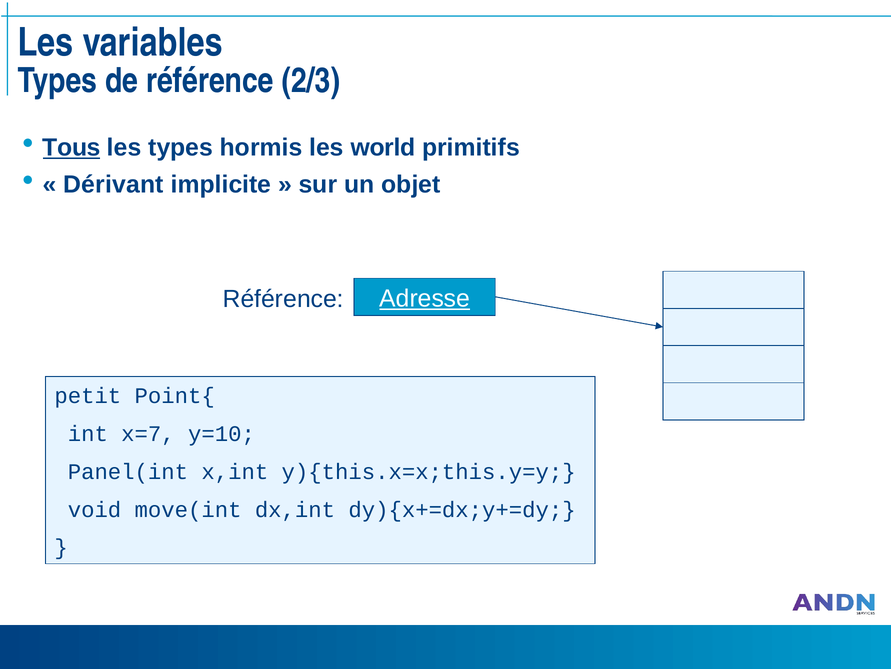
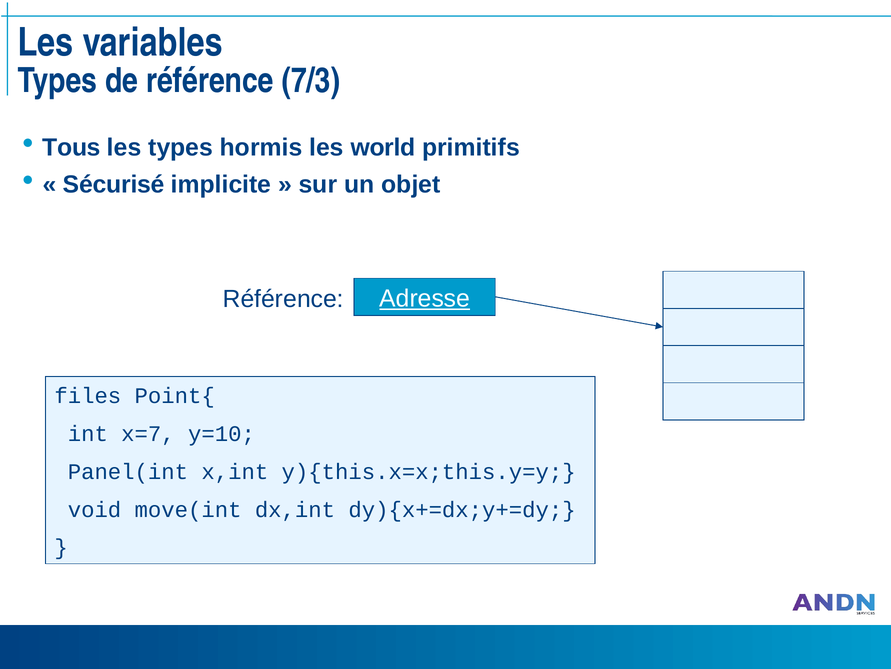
2/3: 2/3 -> 7/3
Tous underline: present -> none
Dérivant: Dérivant -> Sécurisé
petit: petit -> files
